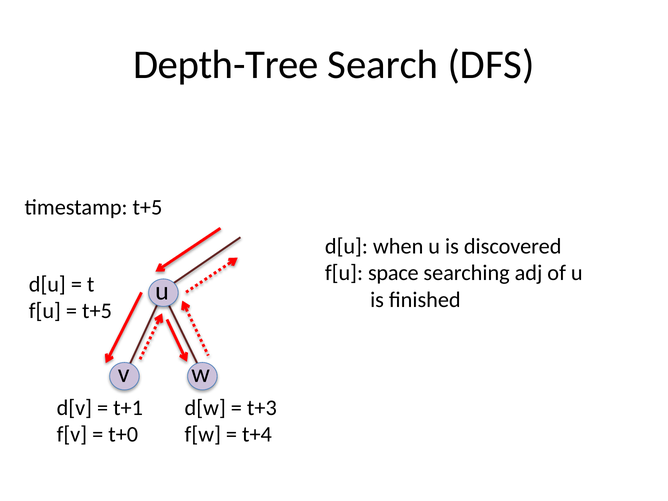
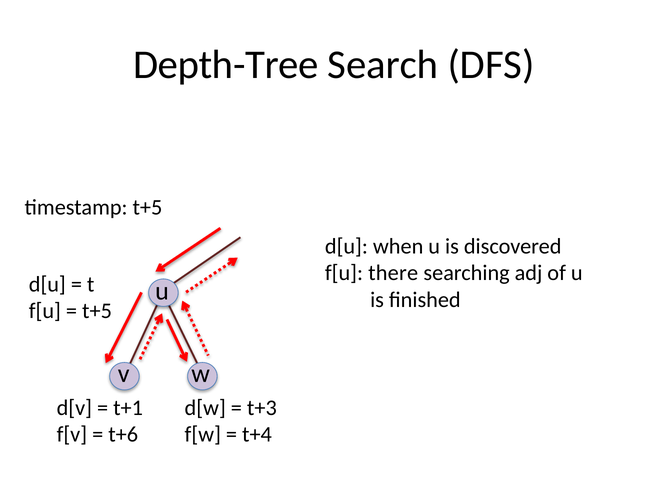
space: space -> there
t+0: t+0 -> t+6
